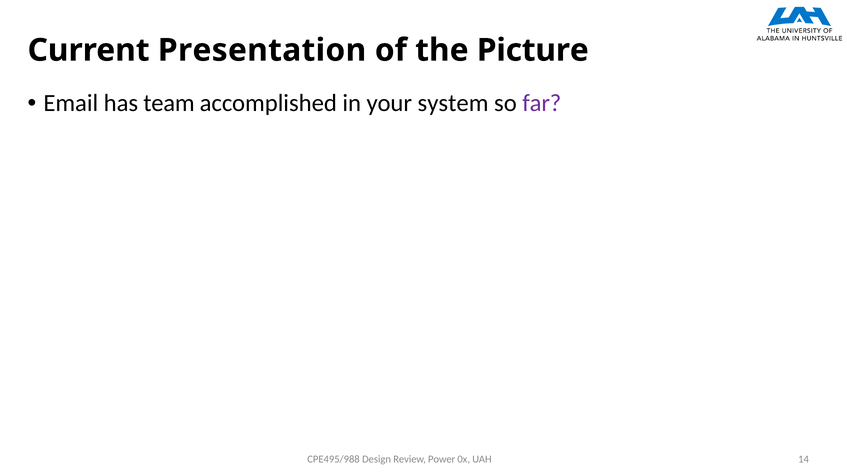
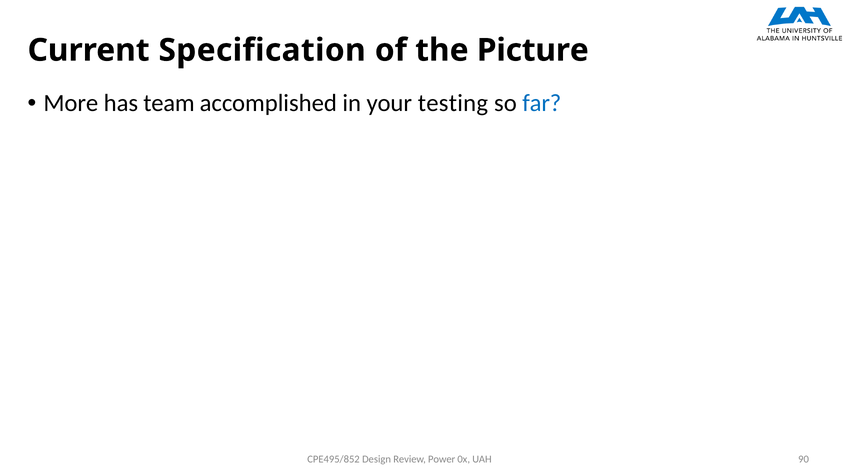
Presentation: Presentation -> Specification
Email: Email -> More
system: system -> testing
far colour: purple -> blue
CPE495/988: CPE495/988 -> CPE495/852
14: 14 -> 90
